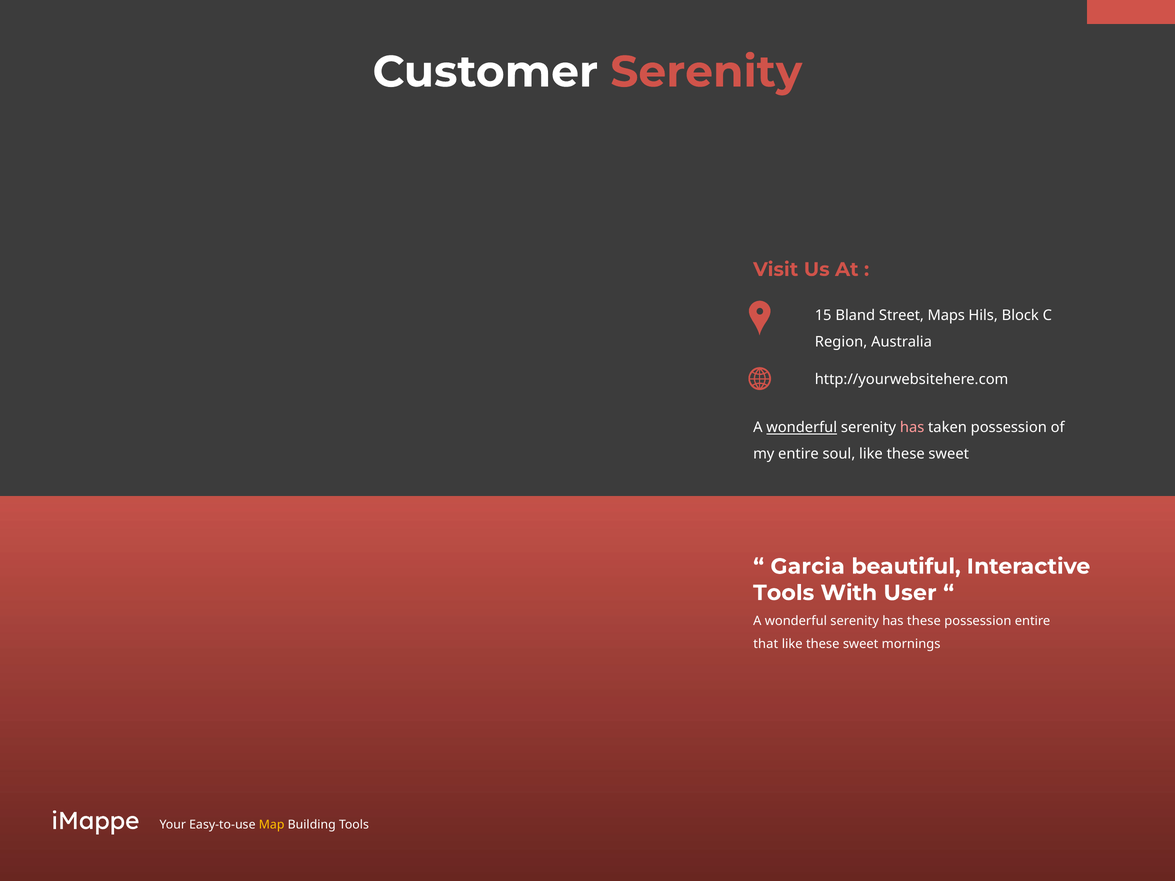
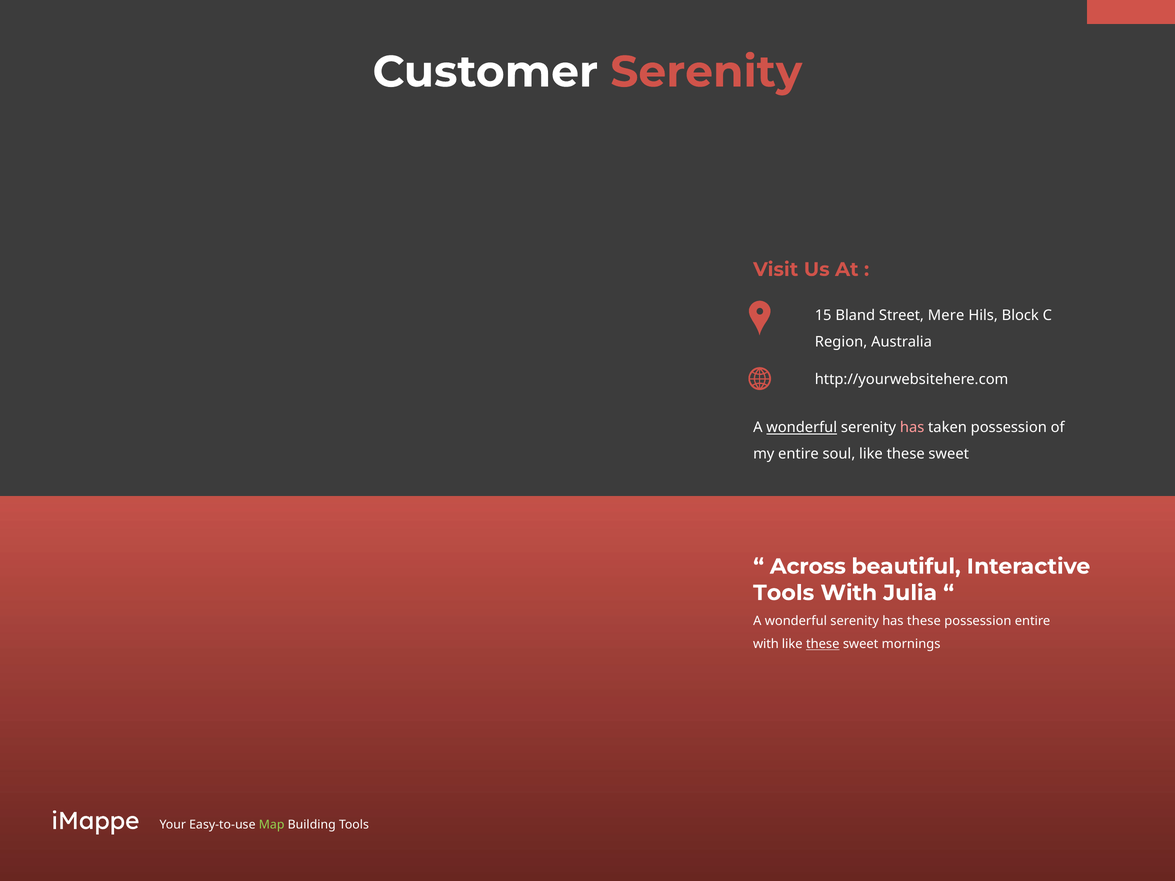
Maps: Maps -> Mere
Garcia: Garcia -> Across
User: User -> Julia
that at (766, 644): that -> with
these at (823, 644) underline: none -> present
Map colour: yellow -> light green
